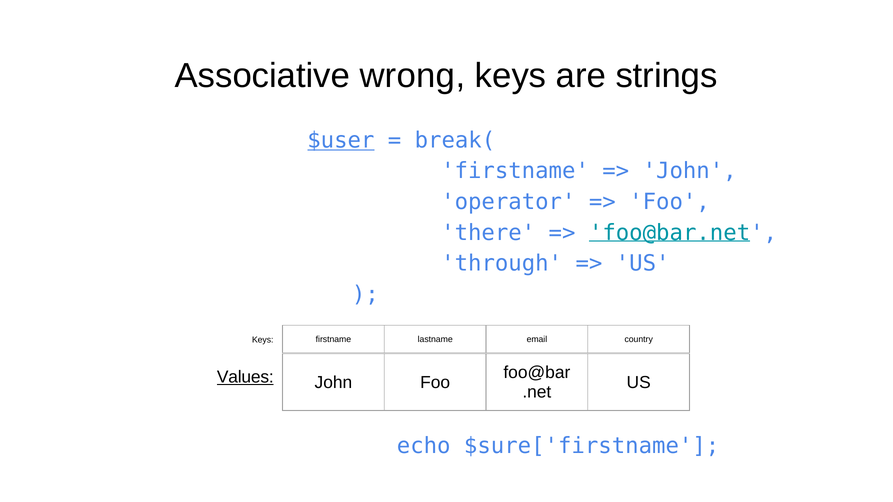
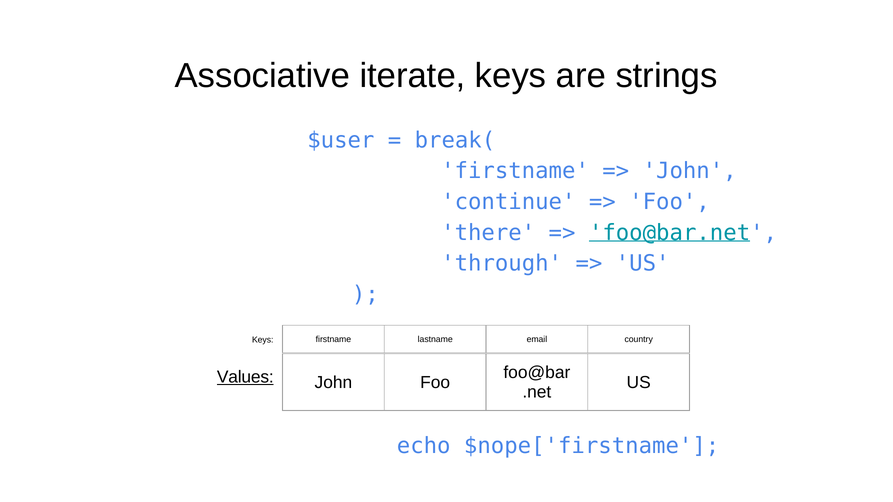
wrong: wrong -> iterate
$user underline: present -> none
operator: operator -> continue
$sure['firstname: $sure['firstname -> $nope['firstname
